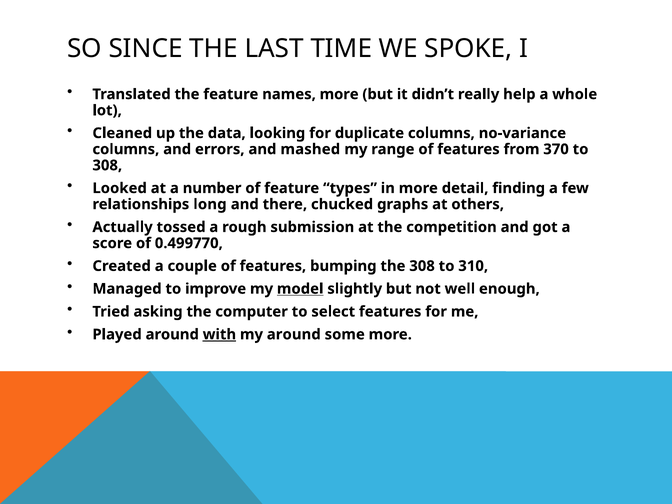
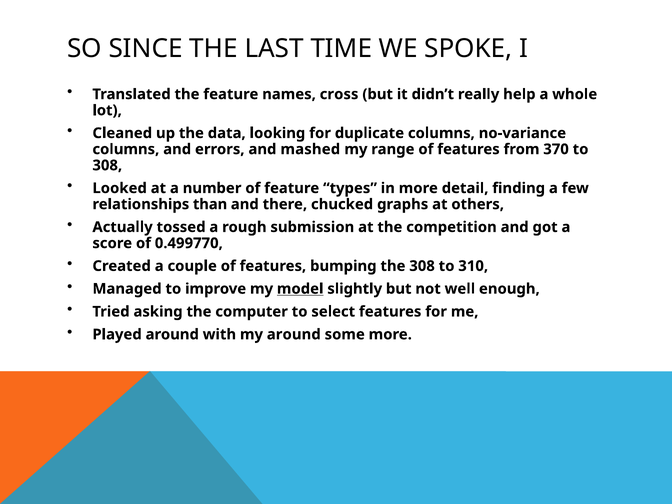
names more: more -> cross
long: long -> than
with underline: present -> none
